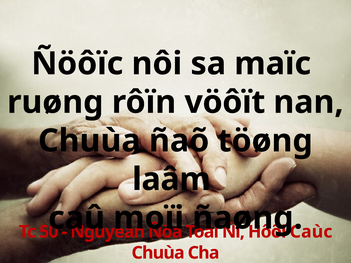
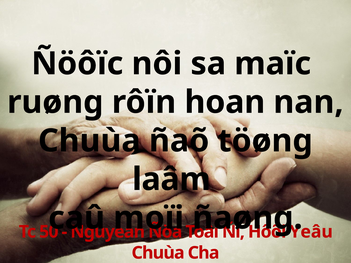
vöôït: vöôït -> hoan
Caùc: Caùc -> Yeâu
